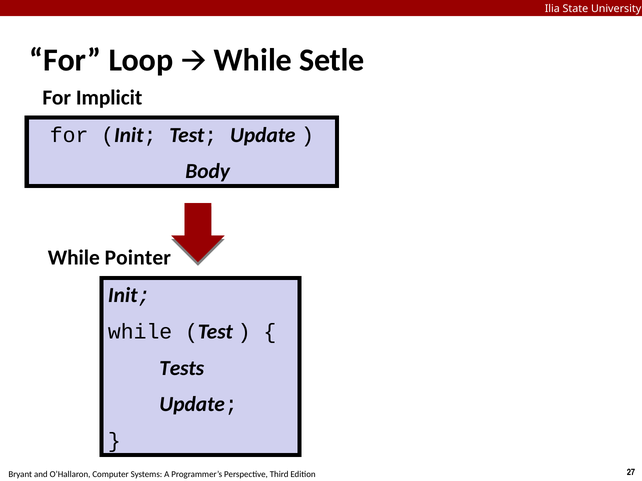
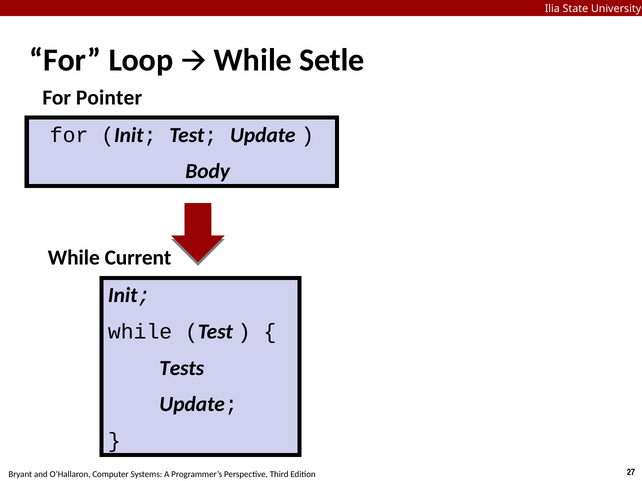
Implicit: Implicit -> Pointer
Pointer: Pointer -> Current
